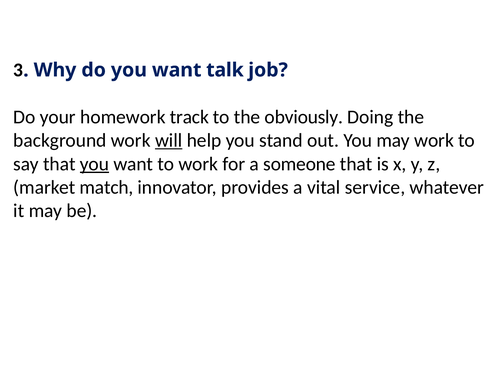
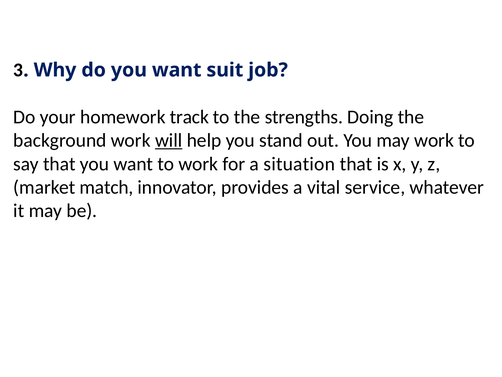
talk: talk -> suit
obviously: obviously -> strengths
you at (95, 164) underline: present -> none
someone: someone -> situation
